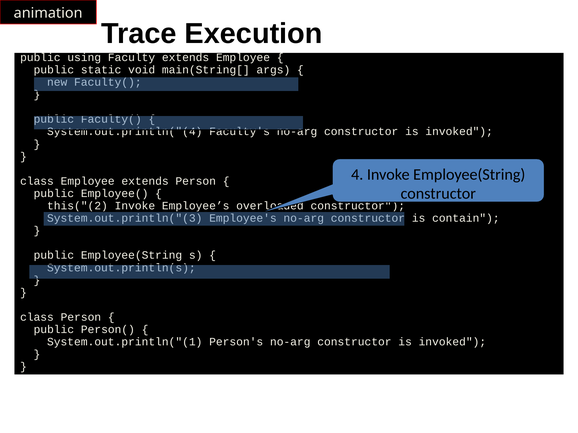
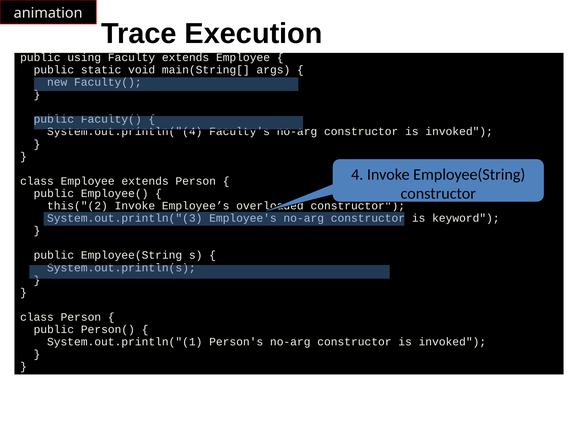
contain: contain -> keyword
